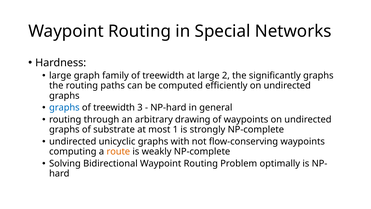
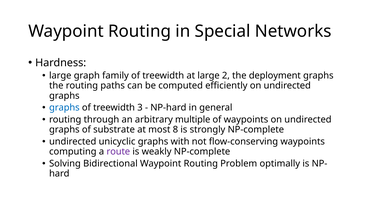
significantly: significantly -> deployment
drawing: drawing -> multiple
1: 1 -> 8
route colour: orange -> purple
